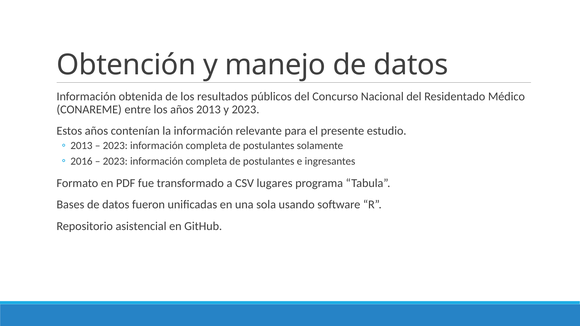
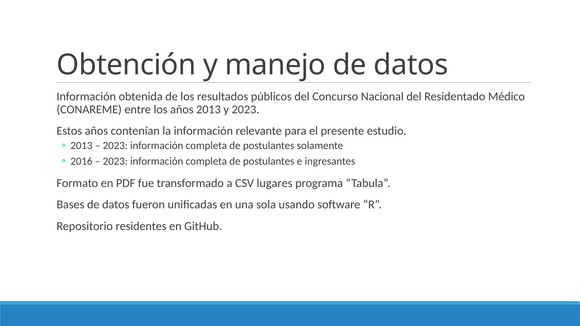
asistencial: asistencial -> residentes
